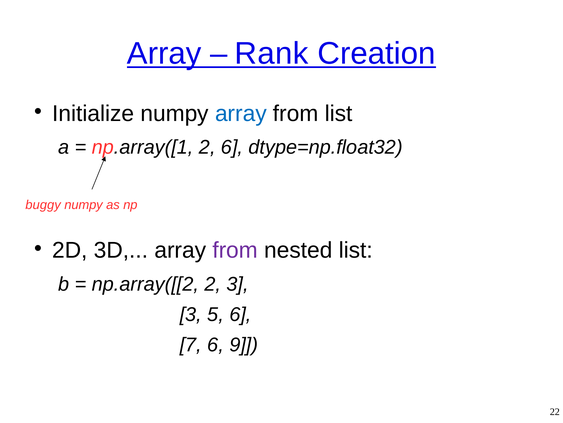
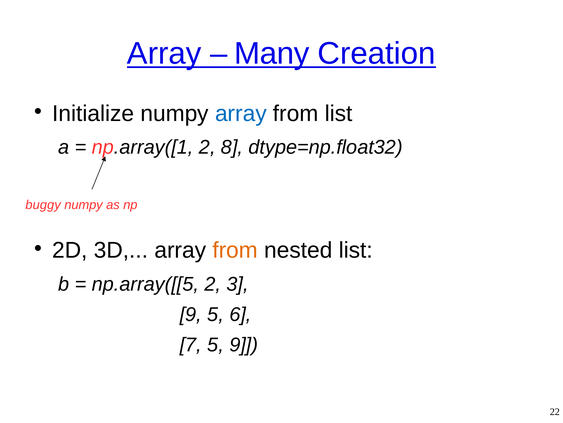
Rank: Rank -> Many
2 6: 6 -> 8
from at (235, 250) colour: purple -> orange
np.array([[2: np.array([[2 -> np.array([[5
3 at (191, 314): 3 -> 9
7 6: 6 -> 5
